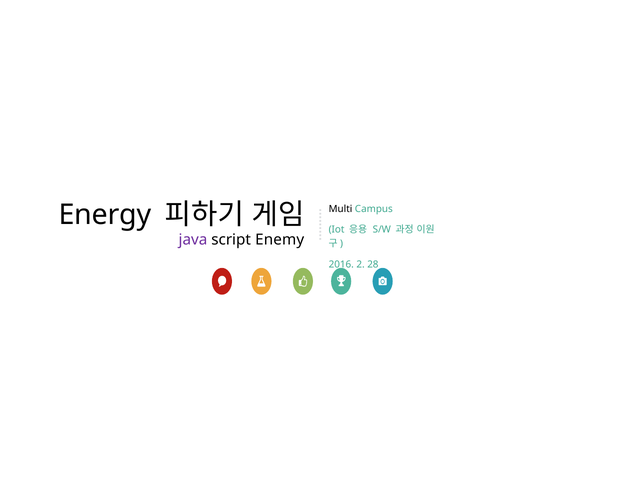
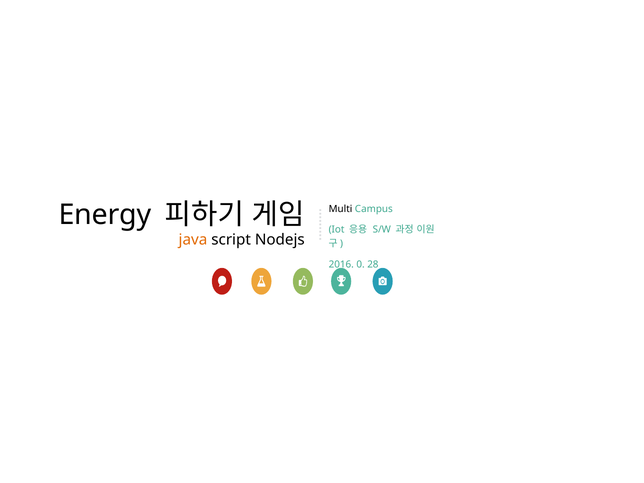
java colour: purple -> orange
Enemy: Enemy -> Nodejs
2: 2 -> 0
